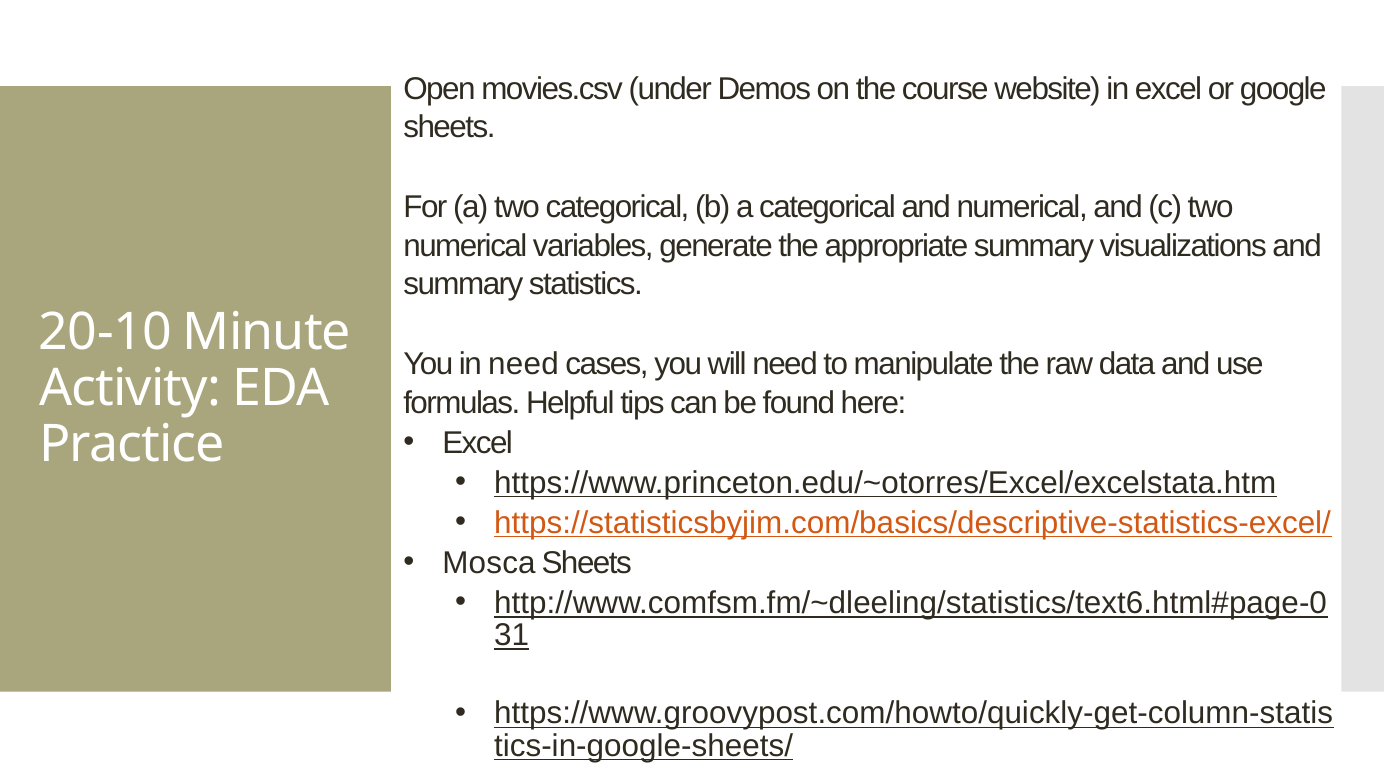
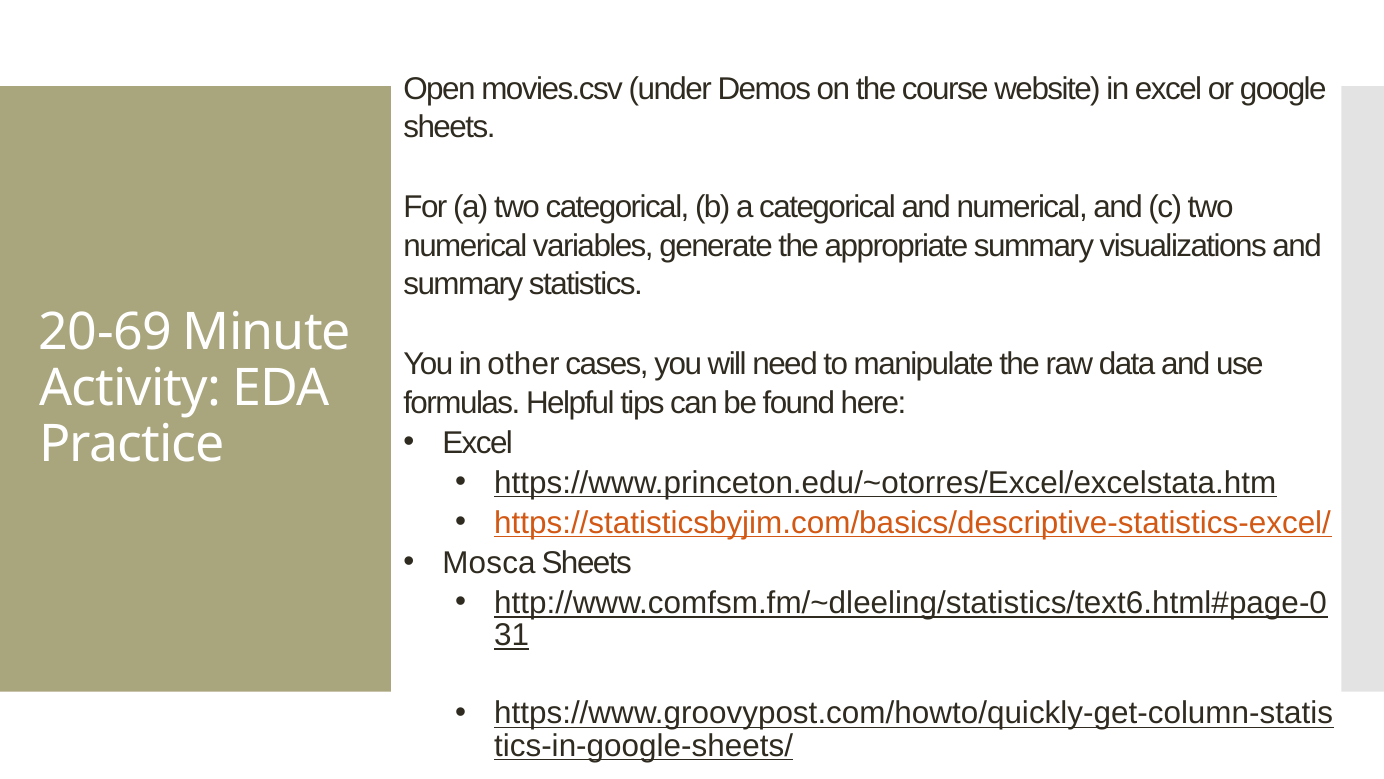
20-10: 20-10 -> 20-69
in need: need -> other
